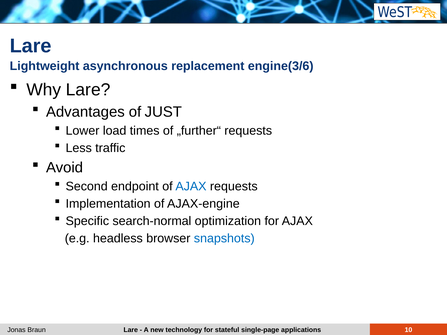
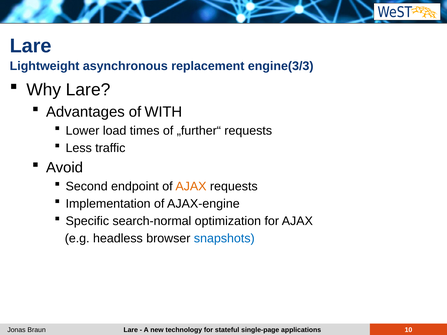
engine(3/6: engine(3/6 -> engine(3/3
JUST: JUST -> WITH
AJAX at (191, 186) colour: blue -> orange
